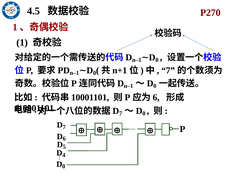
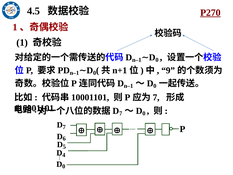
P270 underline: none -> present
7 at (168, 70): 7 -> 9
6 at (156, 97): 6 -> 7
